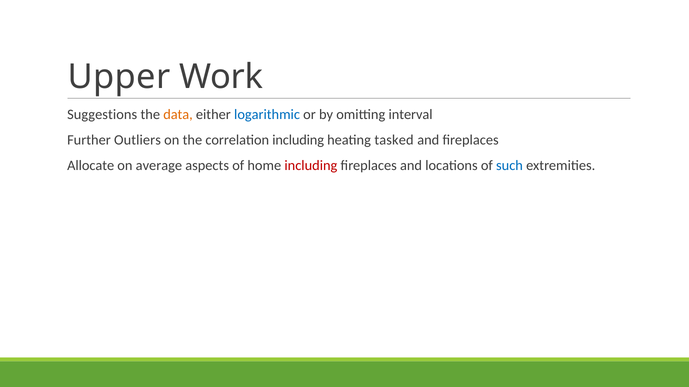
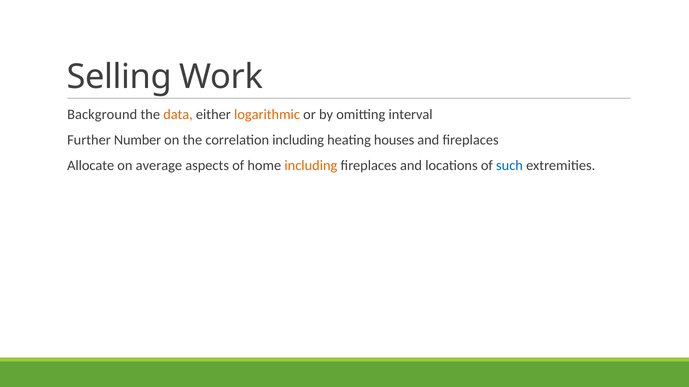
Upper: Upper -> Selling
Suggestions: Suggestions -> Background
logarithmic colour: blue -> orange
Outliers: Outliers -> Number
tasked: tasked -> houses
including at (311, 166) colour: red -> orange
